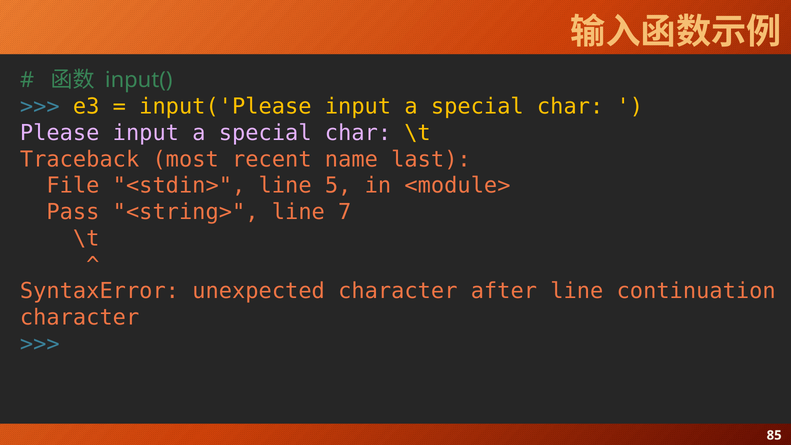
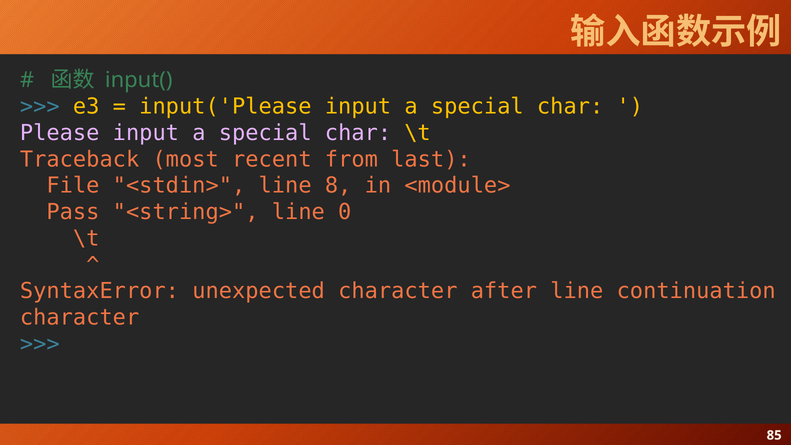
name: name -> from
5: 5 -> 8
7: 7 -> 0
